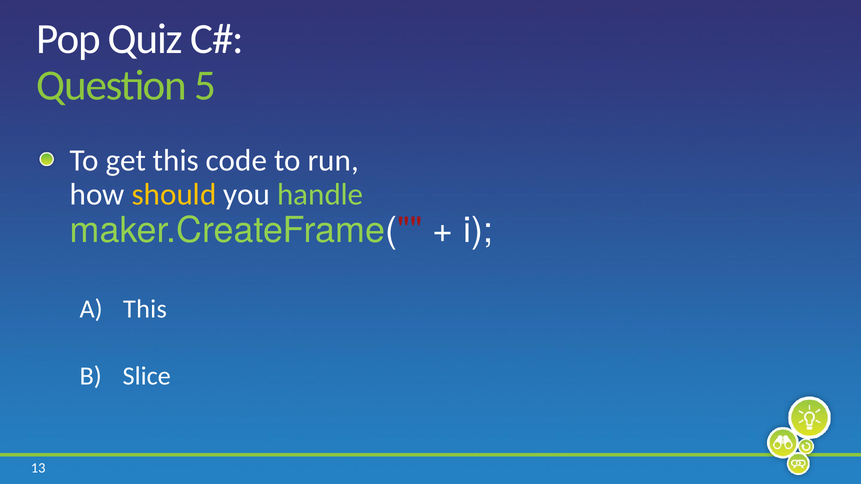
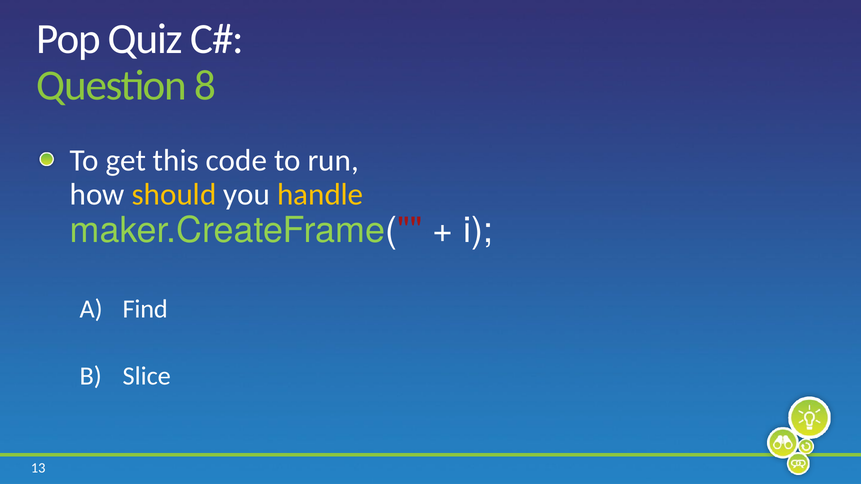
5: 5 -> 8
handle colour: light green -> yellow
This at (145, 309): This -> Find
